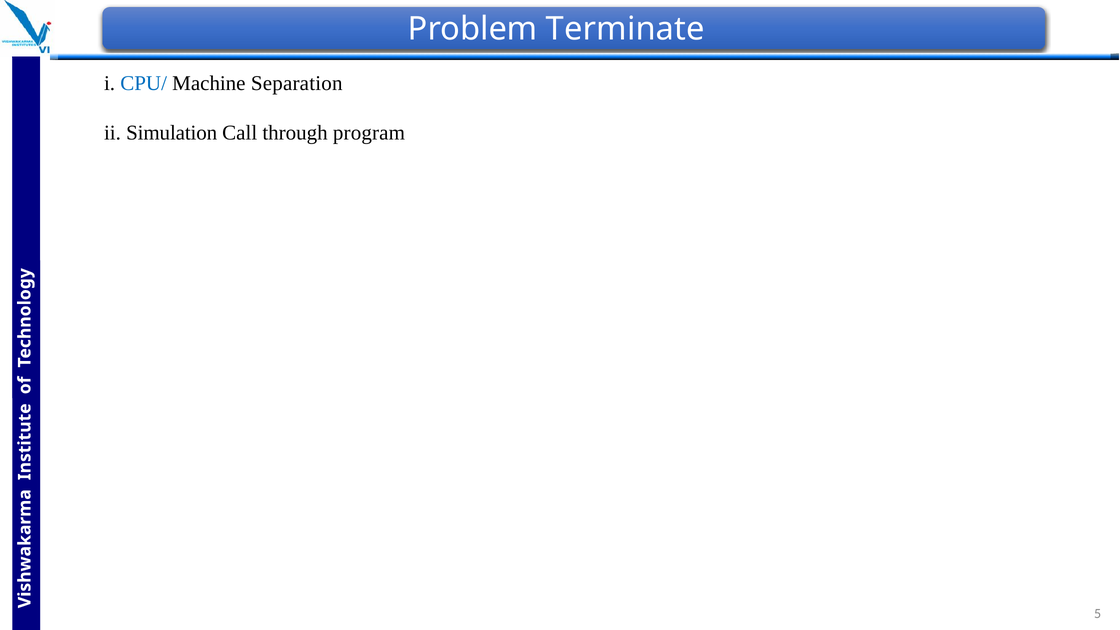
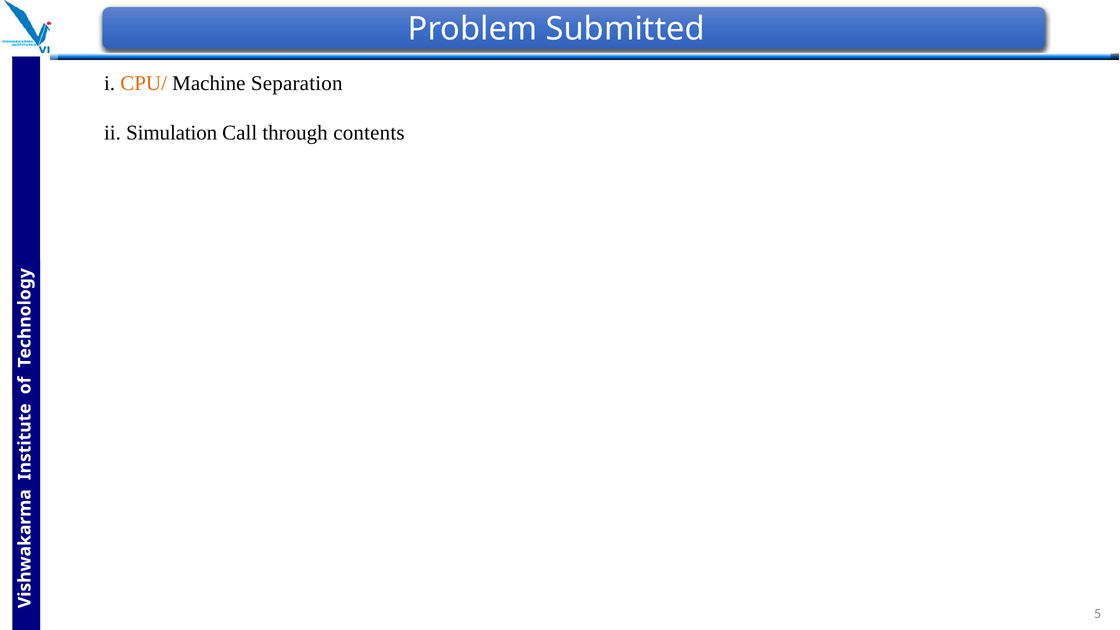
Terminate: Terminate -> Submitted
CPU/ colour: blue -> orange
program: program -> contents
